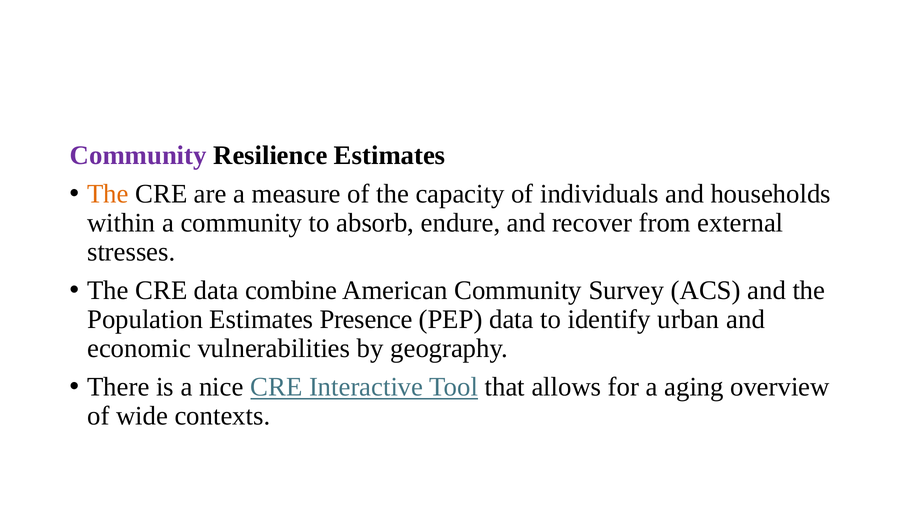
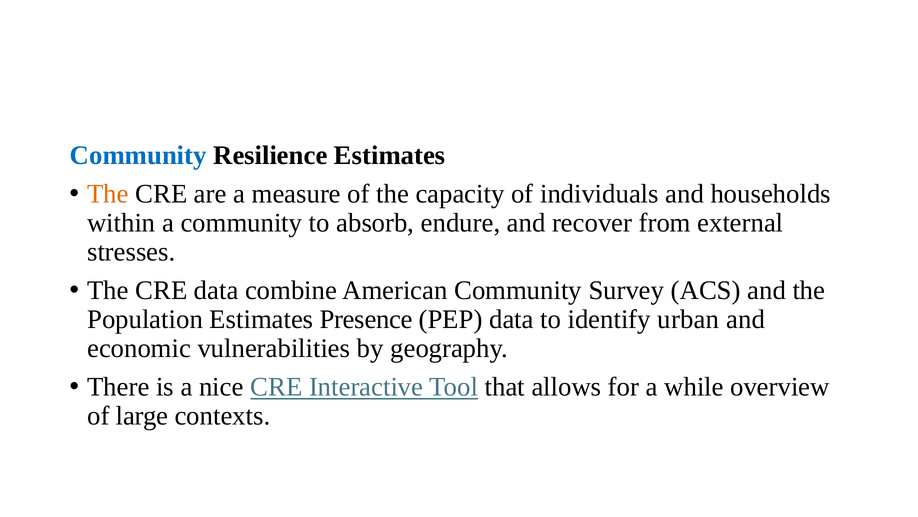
Community at (138, 155) colour: purple -> blue
aging: aging -> while
wide: wide -> large
